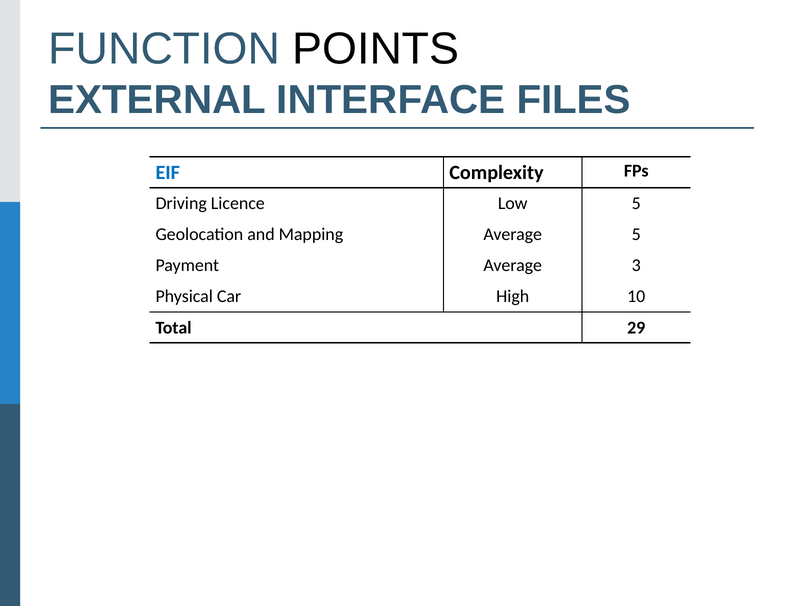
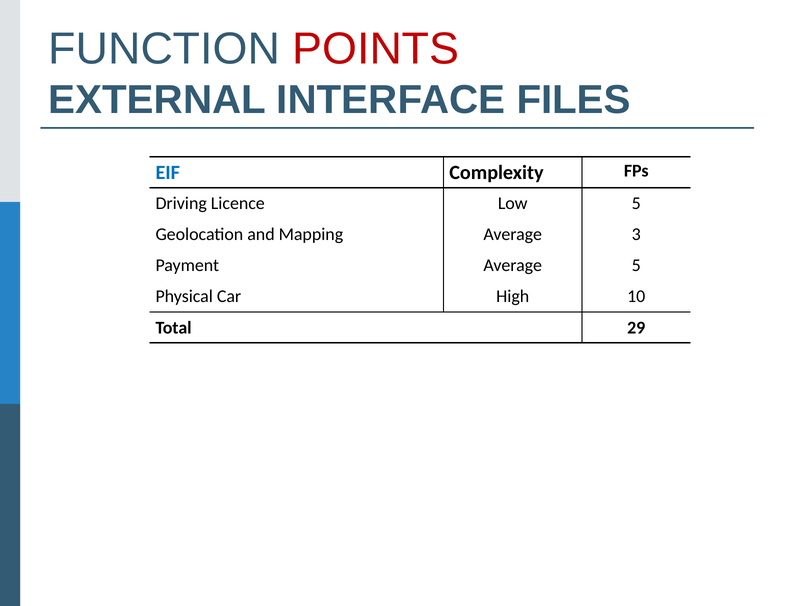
POINTS colour: black -> red
Average 5: 5 -> 3
Average 3: 3 -> 5
